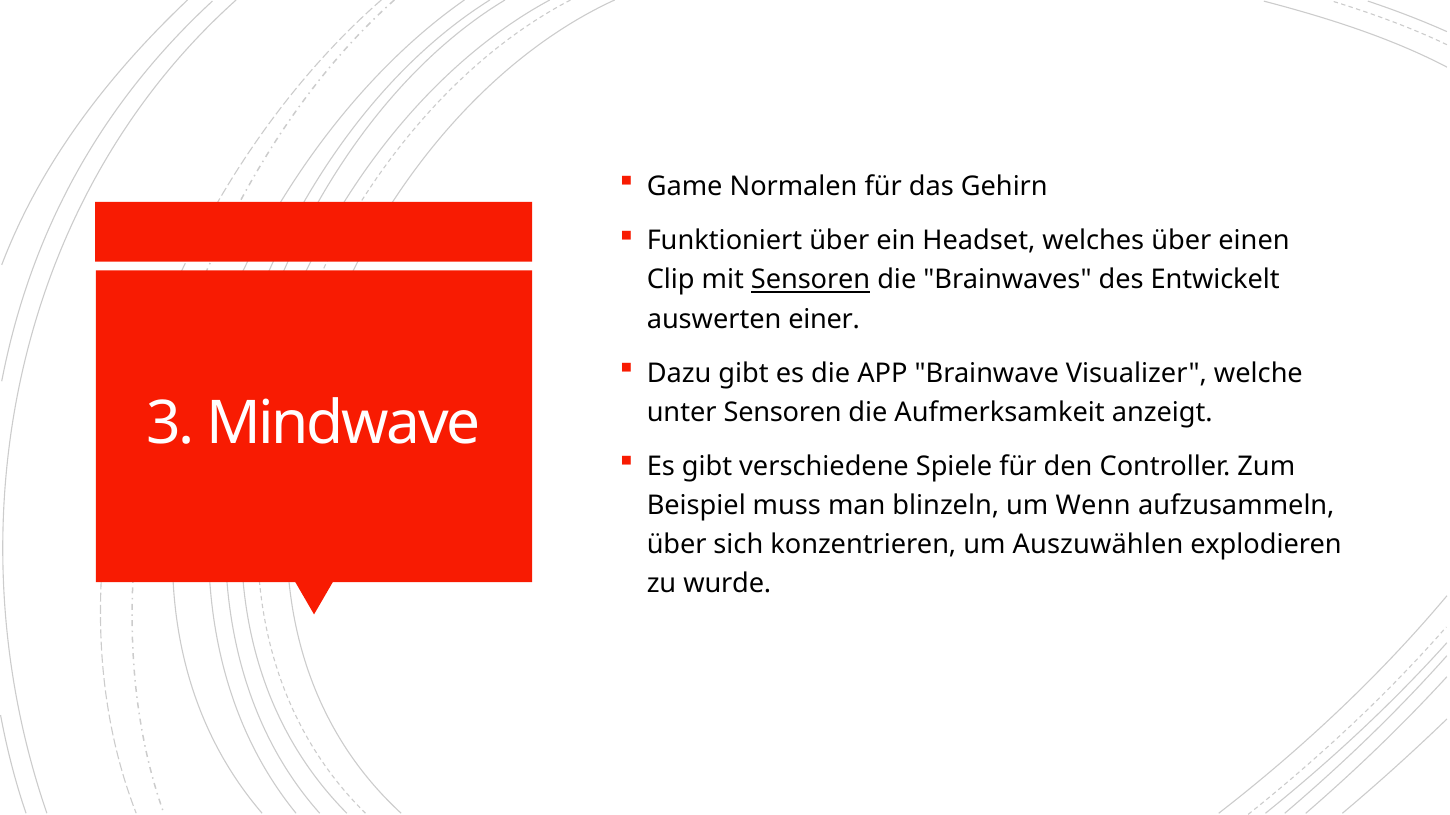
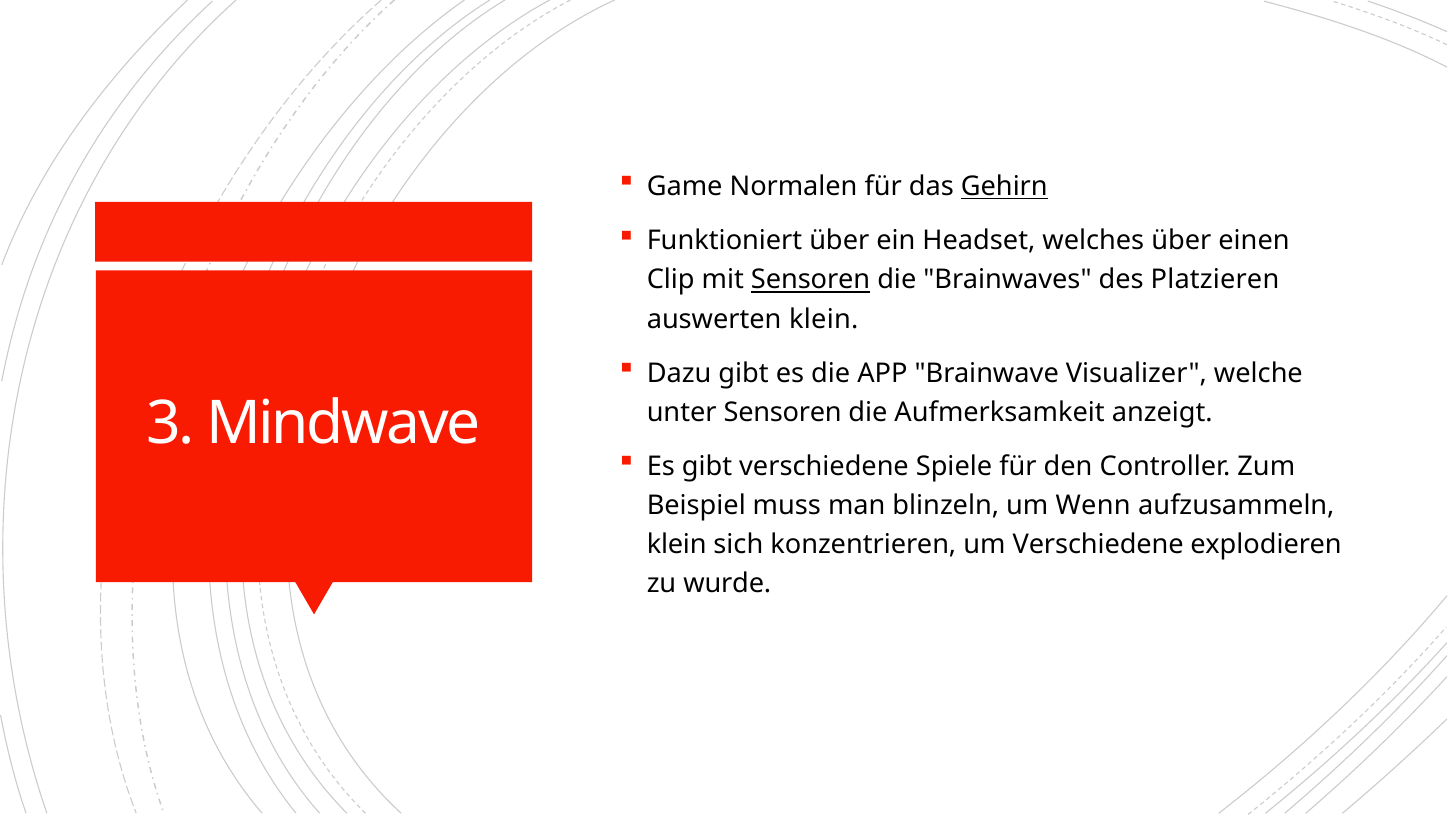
Gehirn underline: none -> present
Entwickelt: Entwickelt -> Platzieren
auswerten einer: einer -> klein
über at (677, 545): über -> klein
um Auszuwählen: Auszuwählen -> Verschiedene
